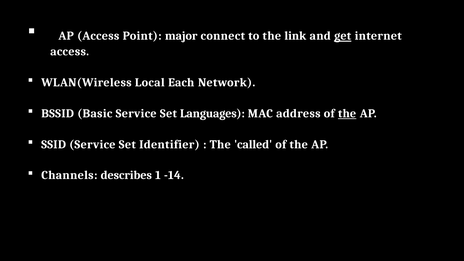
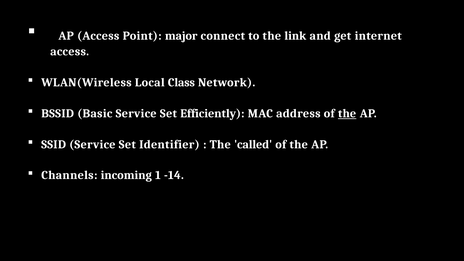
get underline: present -> none
Each: Each -> Class
Languages: Languages -> Efficiently
describes: describes -> incoming
